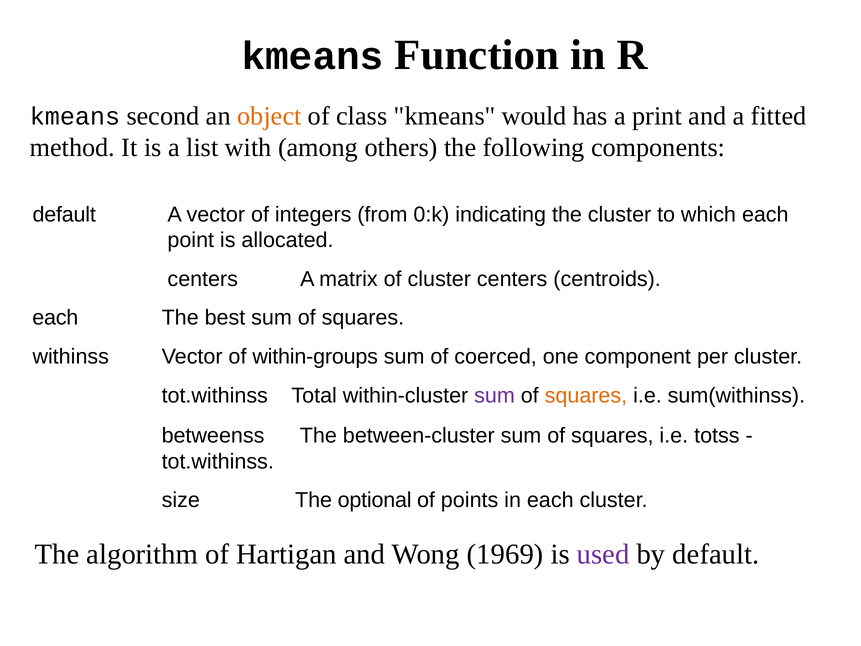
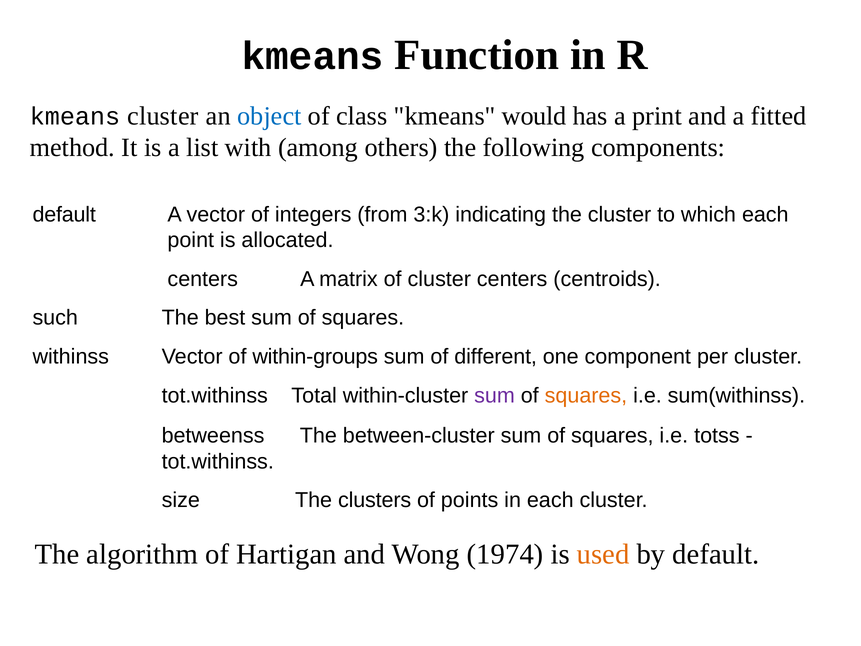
kmeans second: second -> cluster
object colour: orange -> blue
0:k: 0:k -> 3:k
each at (55, 318): each -> such
coerced: coerced -> different
optional: optional -> clusters
1969: 1969 -> 1974
used colour: purple -> orange
